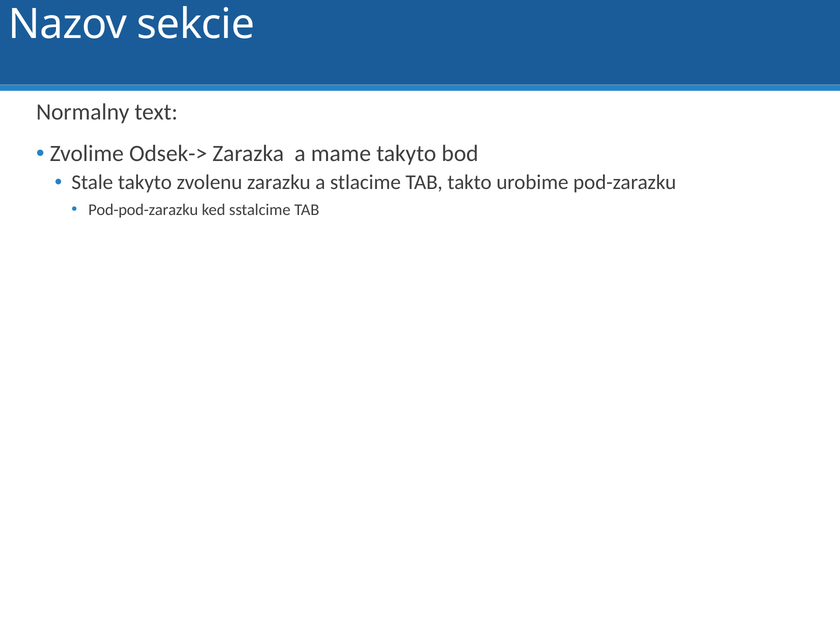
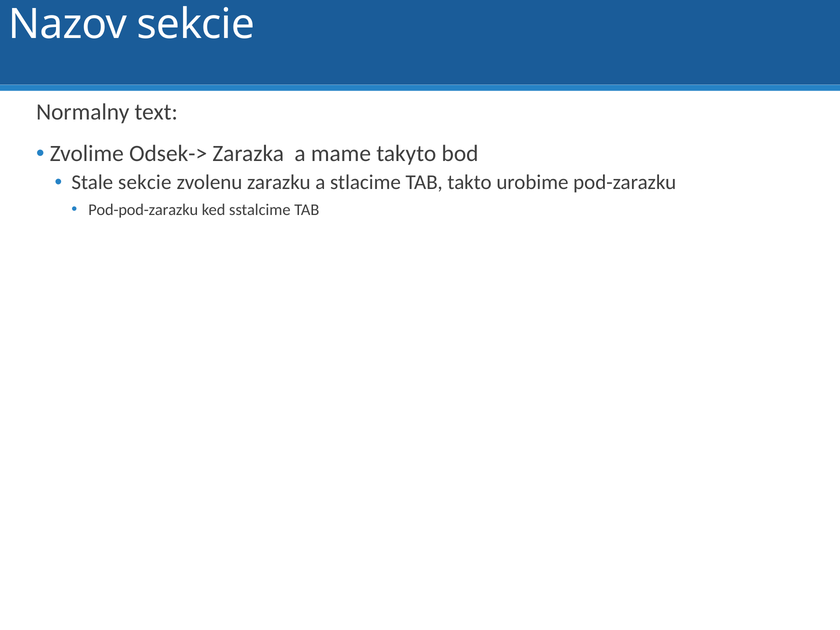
Stale takyto: takyto -> sekcie
